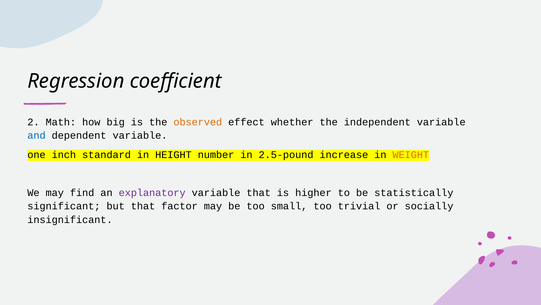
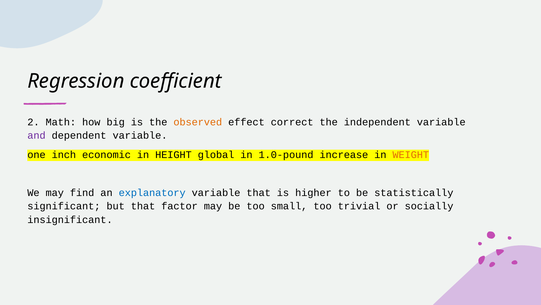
whether: whether -> correct
and colour: blue -> purple
standard: standard -> economic
number: number -> global
2.5-pound: 2.5-pound -> 1.0-pound
explanatory colour: purple -> blue
